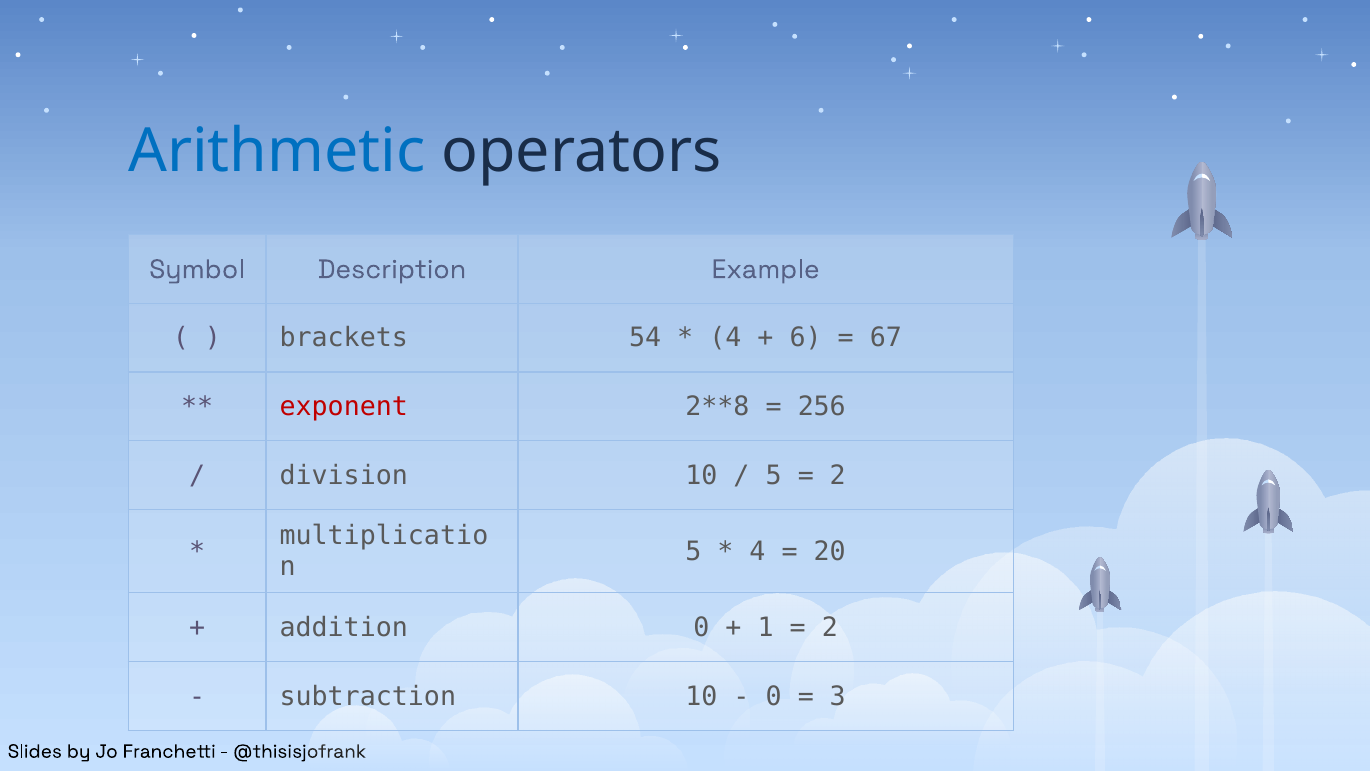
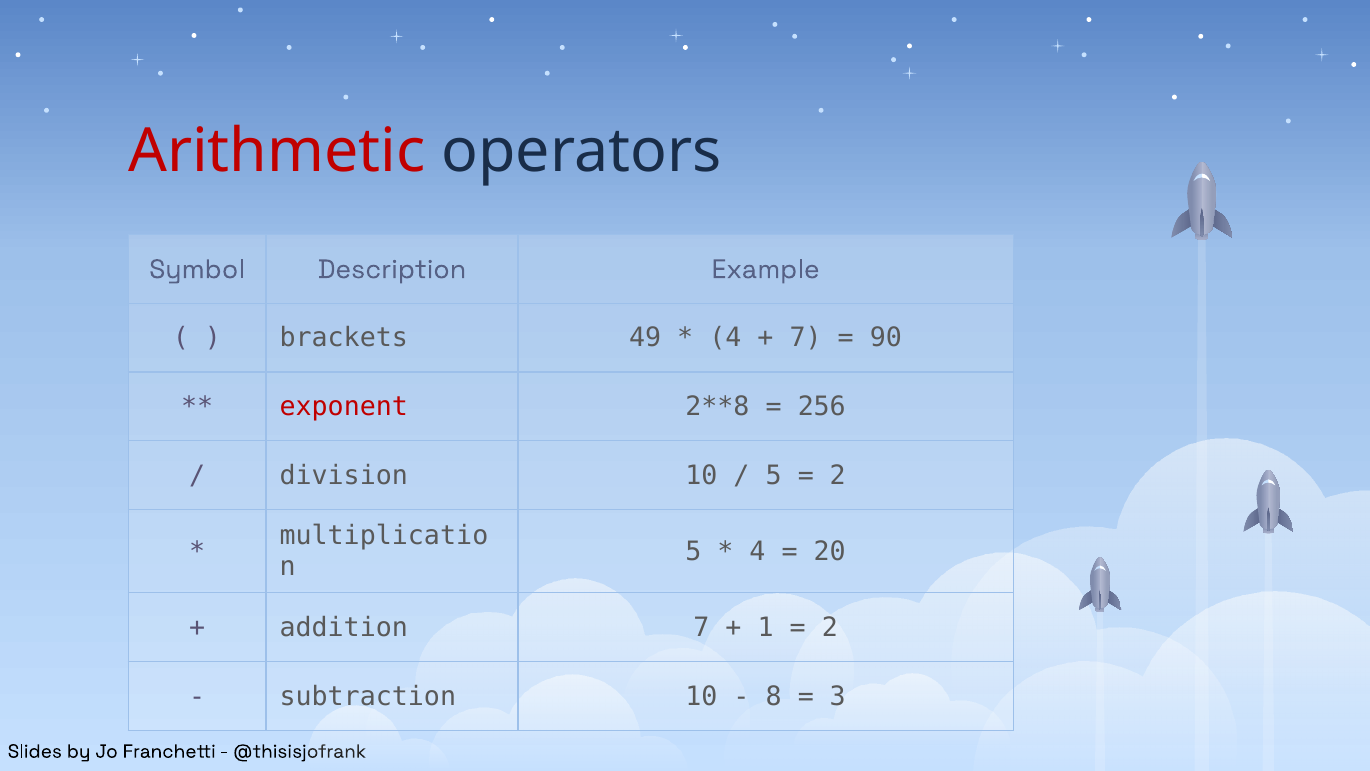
Arithmetic colour: blue -> red
54: 54 -> 49
6 at (806, 338): 6 -> 7
67: 67 -> 90
addition 0: 0 -> 7
0 at (774, 696): 0 -> 8
